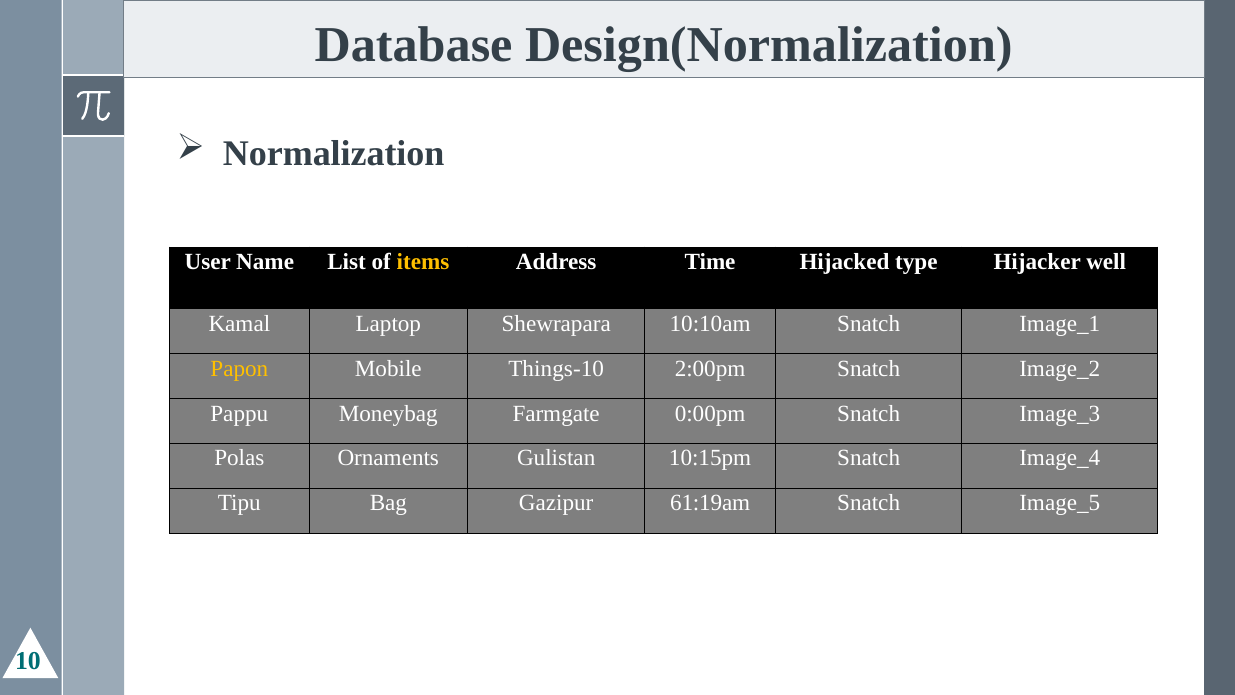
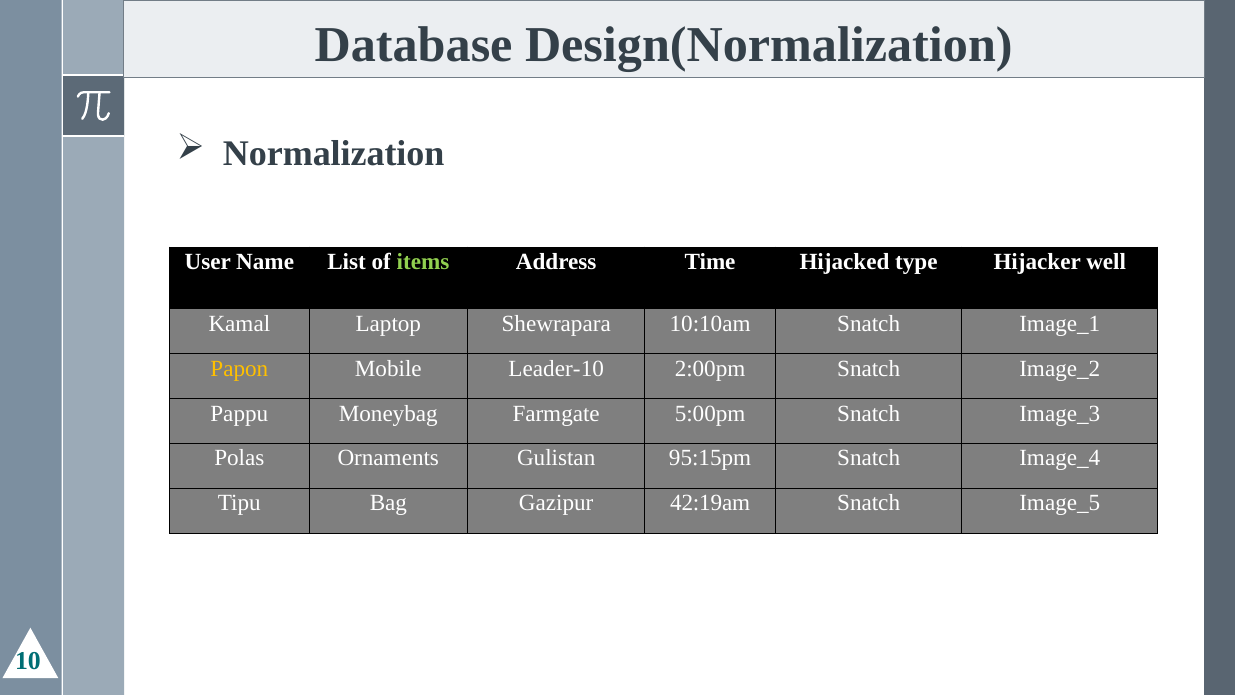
items colour: yellow -> light green
Things-10: Things-10 -> Leader-10
0:00pm: 0:00pm -> 5:00pm
10:15pm: 10:15pm -> 95:15pm
61:19am: 61:19am -> 42:19am
